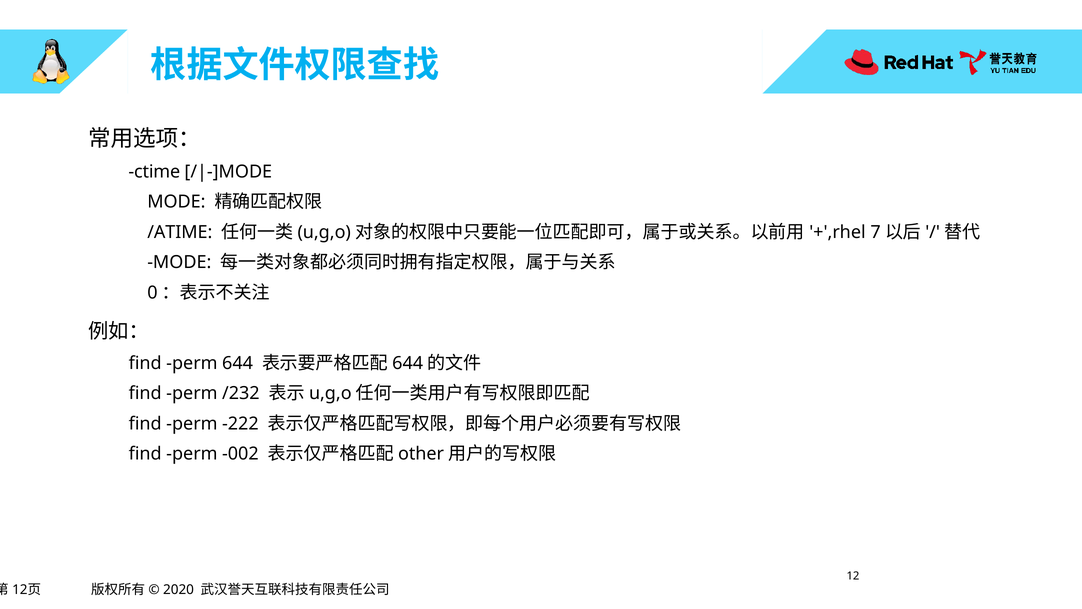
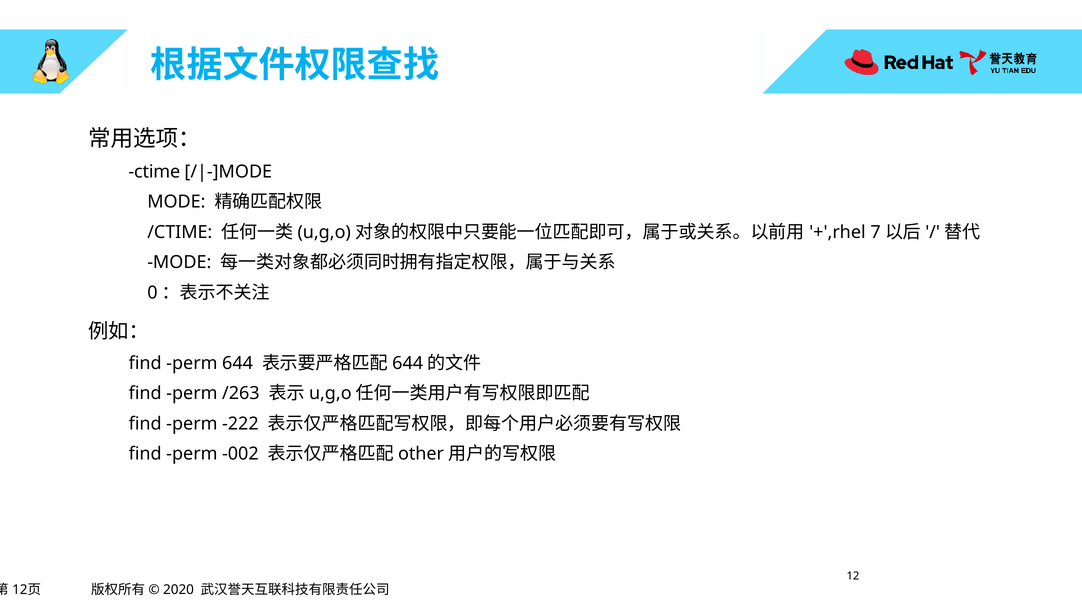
/ATIME: /ATIME -> /CTIME
/232: /232 -> /263
